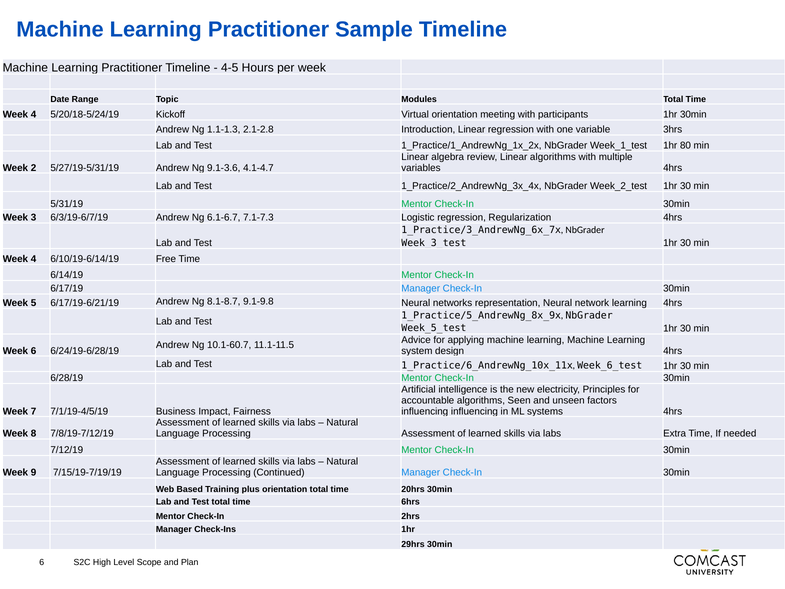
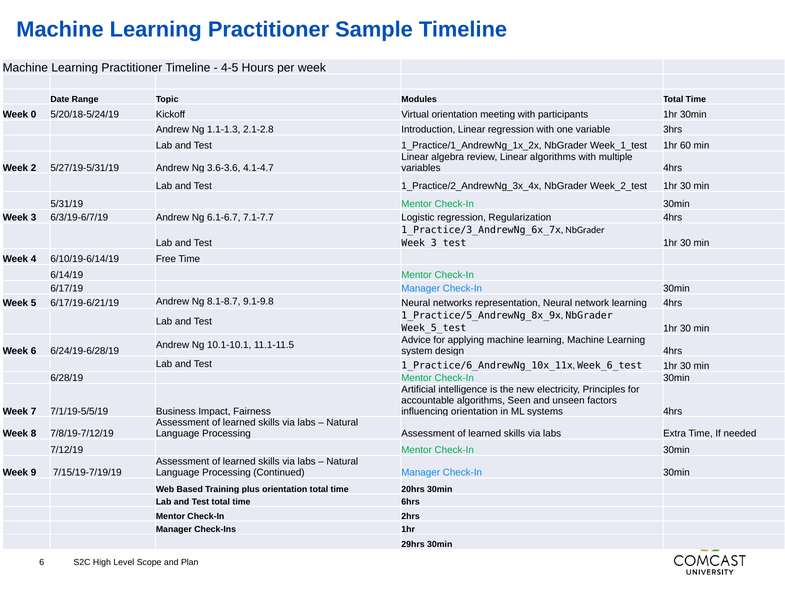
4 at (34, 115): 4 -> 0
80: 80 -> 60
9.1-3.6: 9.1-3.6 -> 3.6-3.6
7.1-7.3: 7.1-7.3 -> 7.1-7.7
10.1-60.7: 10.1-60.7 -> 10.1-10.1
7/1/19-4/5/19: 7/1/19-4/5/19 -> 7/1/19-5/5/19
influencing influencing: influencing -> orientation
